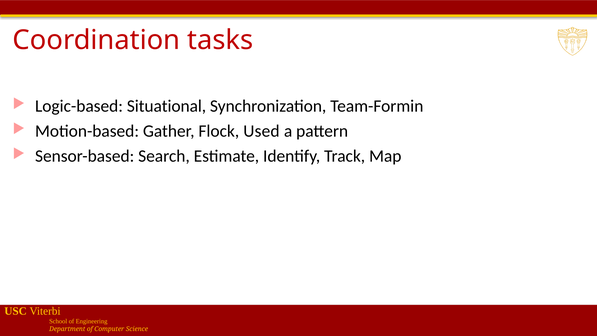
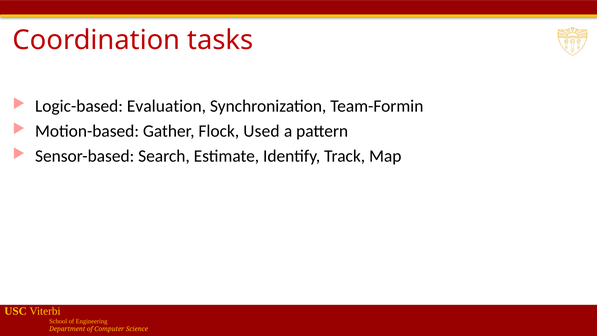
Situational: Situational -> Evaluation
